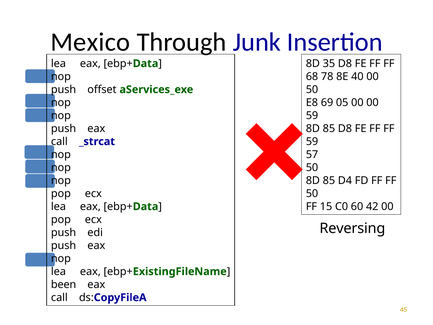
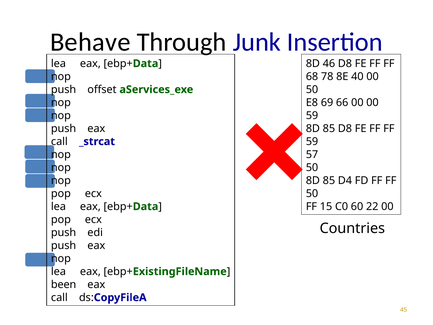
Mexico: Mexico -> Behave
35: 35 -> 46
05: 05 -> 66
42: 42 -> 22
Reversing: Reversing -> Countries
